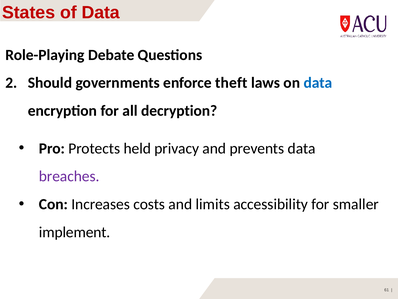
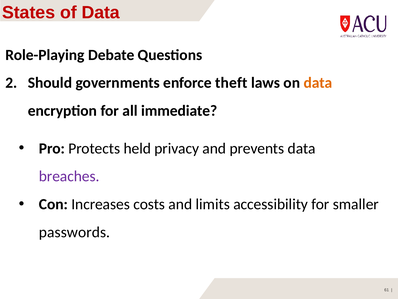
data at (318, 83) colour: blue -> orange
decryption: decryption -> immediate
implement: implement -> passwords
